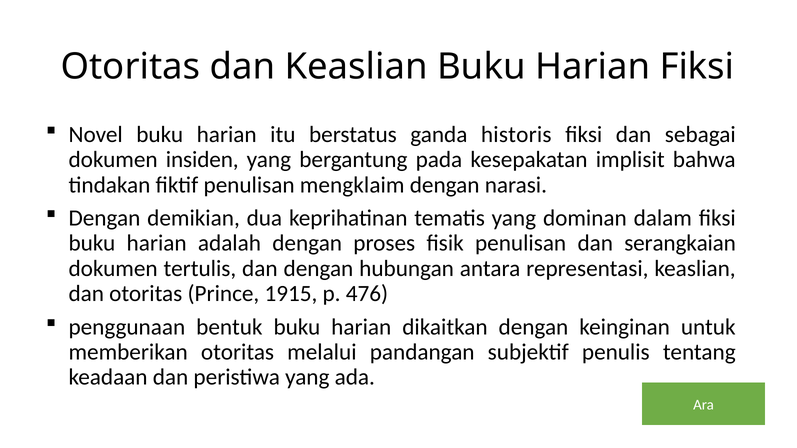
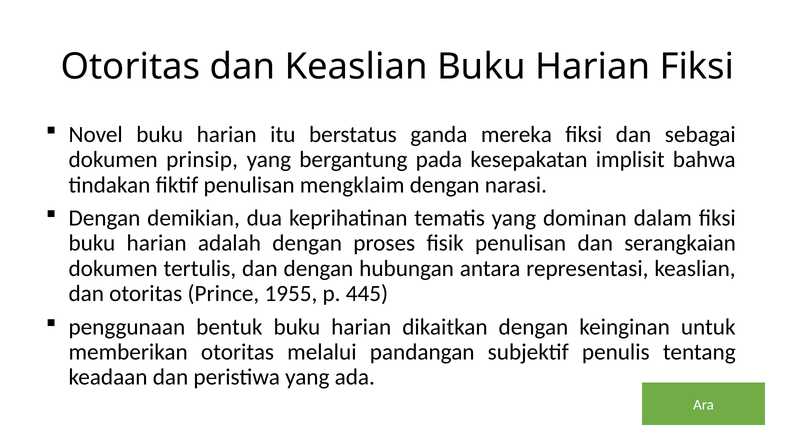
historis: historis -> mereka
insiden: insiden -> prinsip
1915: 1915 -> 1955
476: 476 -> 445
